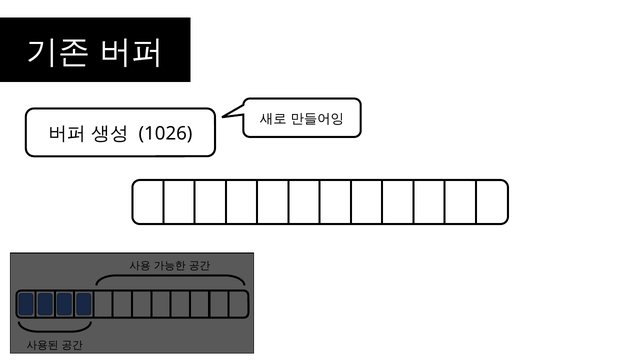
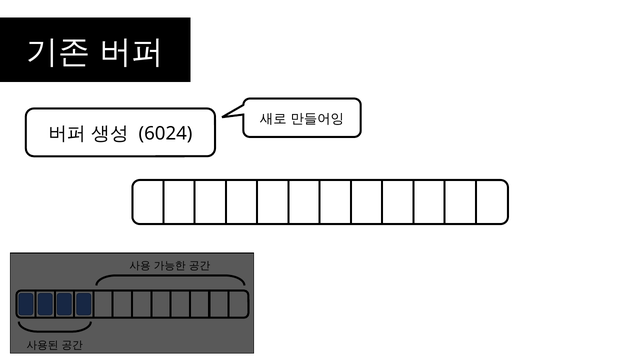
1026: 1026 -> 6024
